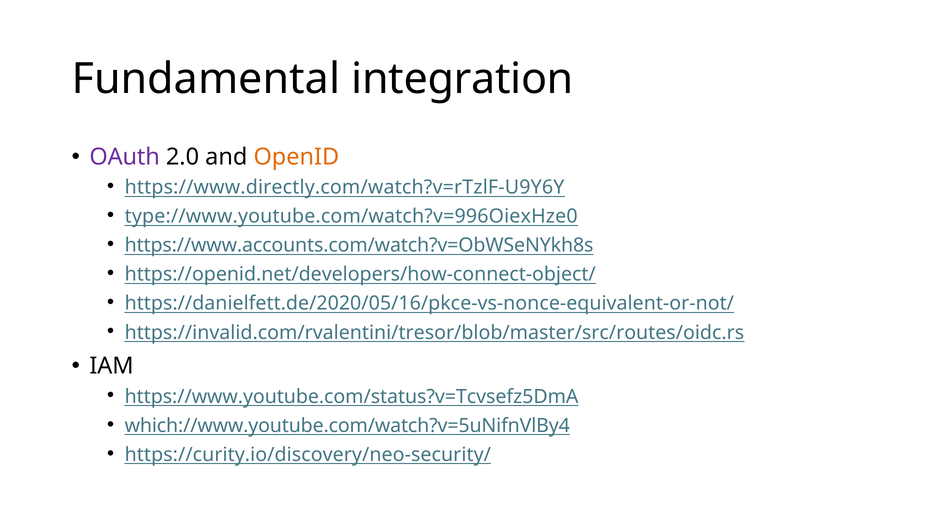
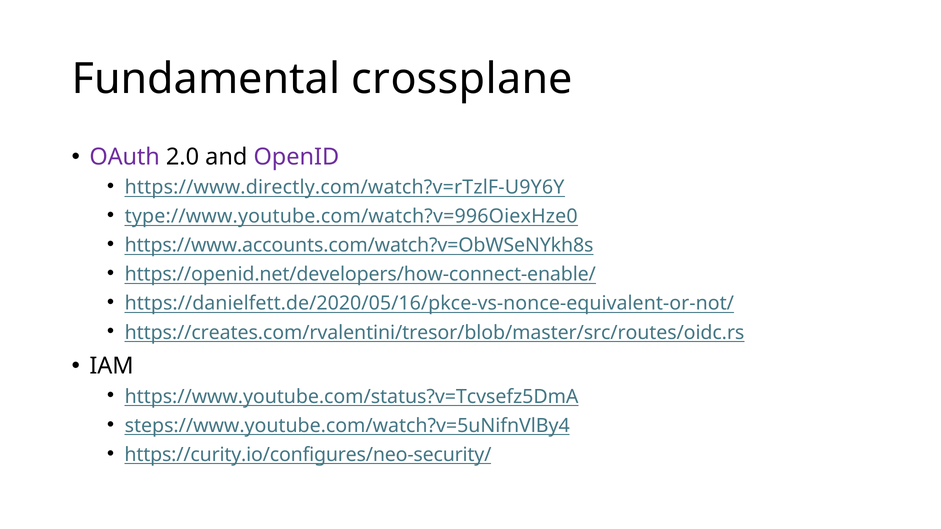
integration: integration -> crossplane
OpenID colour: orange -> purple
https://openid.net/developers/how-connect-object/: https://openid.net/developers/how-connect-object/ -> https://openid.net/developers/how-connect-enable/
https://invalid.com/rvalentini/tresor/blob/master/src/routes/oidc.rs: https://invalid.com/rvalentini/tresor/blob/master/src/routes/oidc.rs -> https://creates.com/rvalentini/tresor/blob/master/src/routes/oidc.rs
which://www.youtube.com/watch?v=5uNifnVlBy4: which://www.youtube.com/watch?v=5uNifnVlBy4 -> steps://www.youtube.com/watch?v=5uNifnVlBy4
https://curity.io/discovery/neo-security/: https://curity.io/discovery/neo-security/ -> https://curity.io/configures/neo-security/
